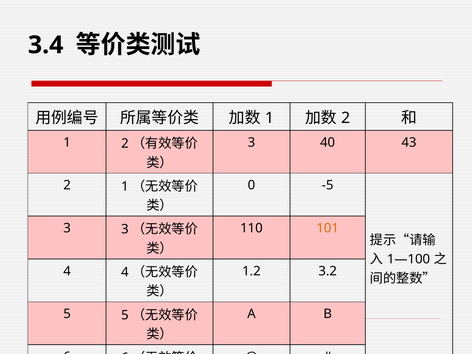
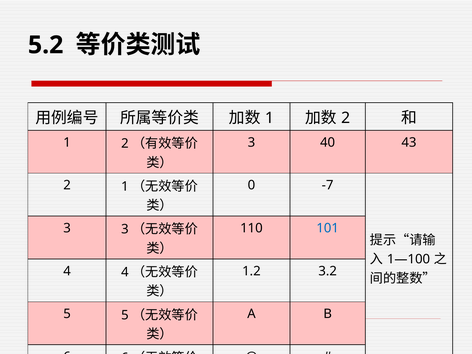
3.4: 3.4 -> 5.2
-5: -5 -> -7
101 colour: orange -> blue
